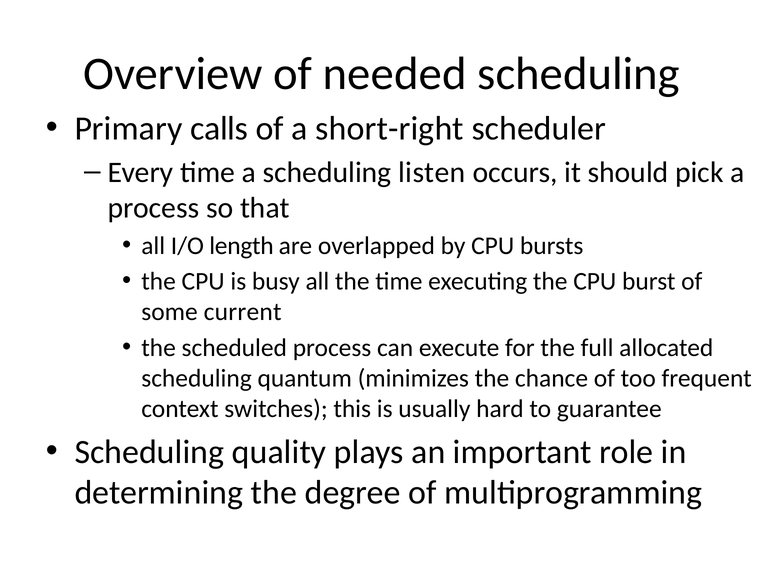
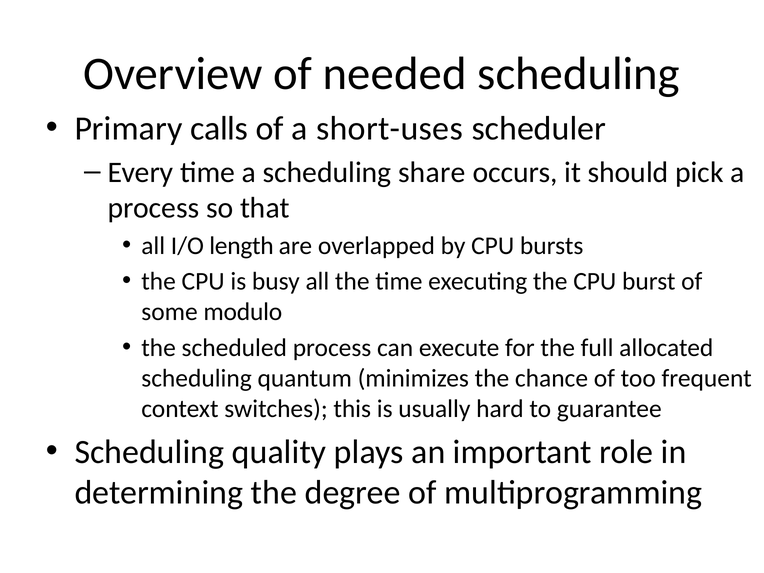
short-right: short-right -> short-uses
listen: listen -> share
current: current -> modulo
